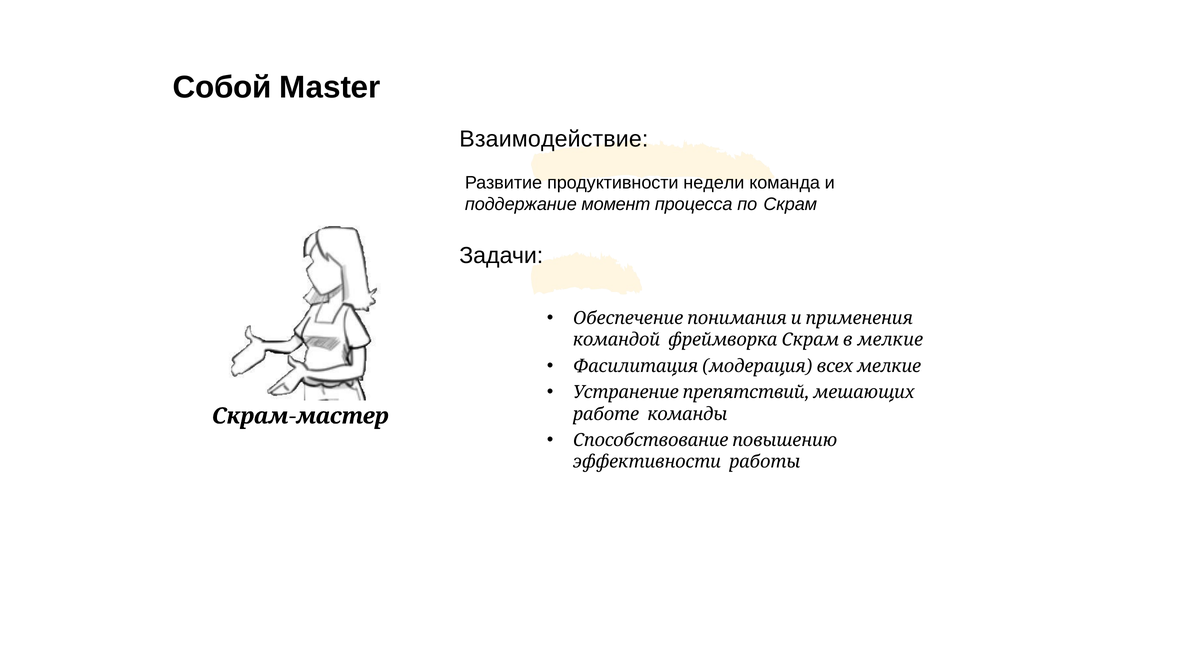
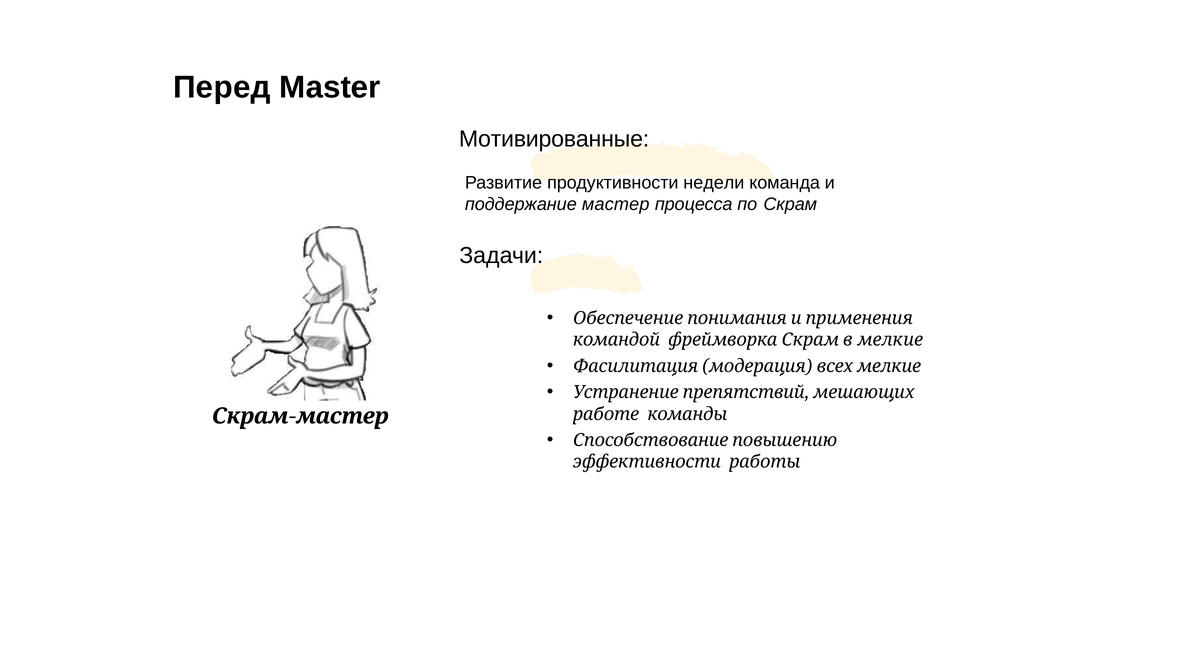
Собой: Собой -> Перед
Взаимодействие: Взаимодействие -> Мотивированные
поддержание момент: момент -> мастер
